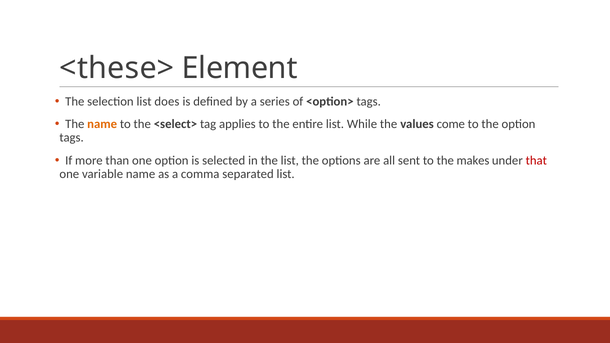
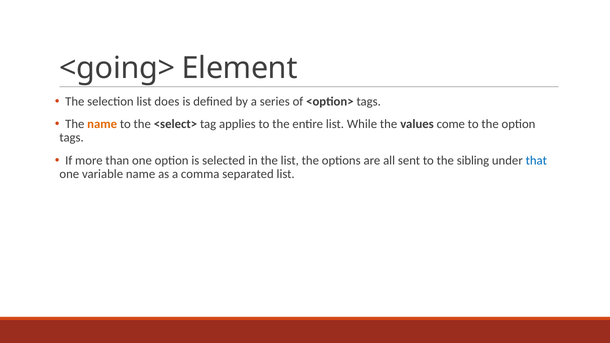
<these>: <these> -> <going>
makes: makes -> sibling
that colour: red -> blue
